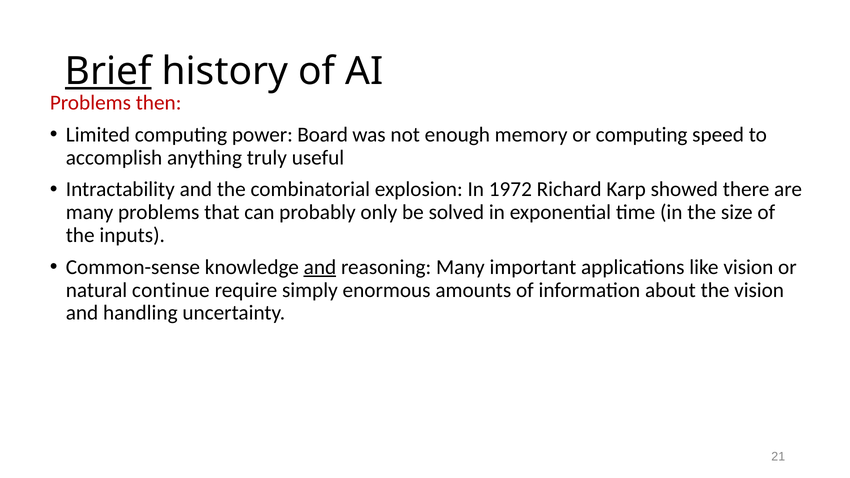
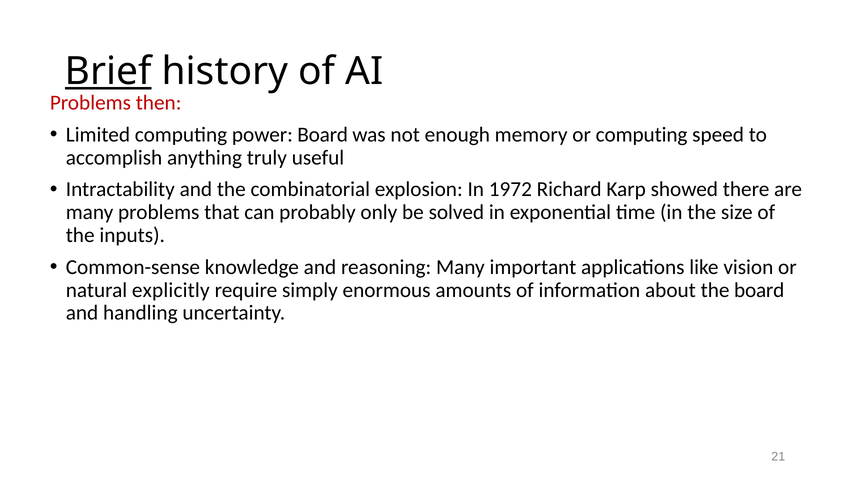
and at (320, 267) underline: present -> none
continue: continue -> explicitly
the vision: vision -> board
